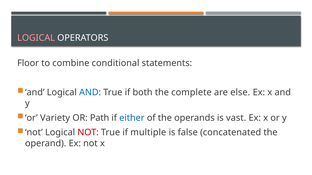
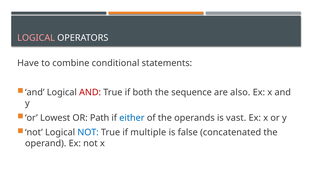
Floor: Floor -> Have
AND at (90, 93) colour: blue -> red
complete: complete -> sequence
else: else -> also
Variety: Variety -> Lowest
NOT at (88, 133) colour: red -> blue
